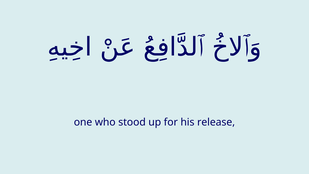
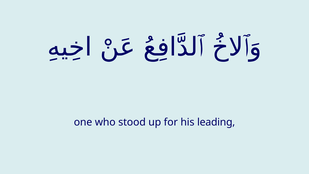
release: release -> leading
